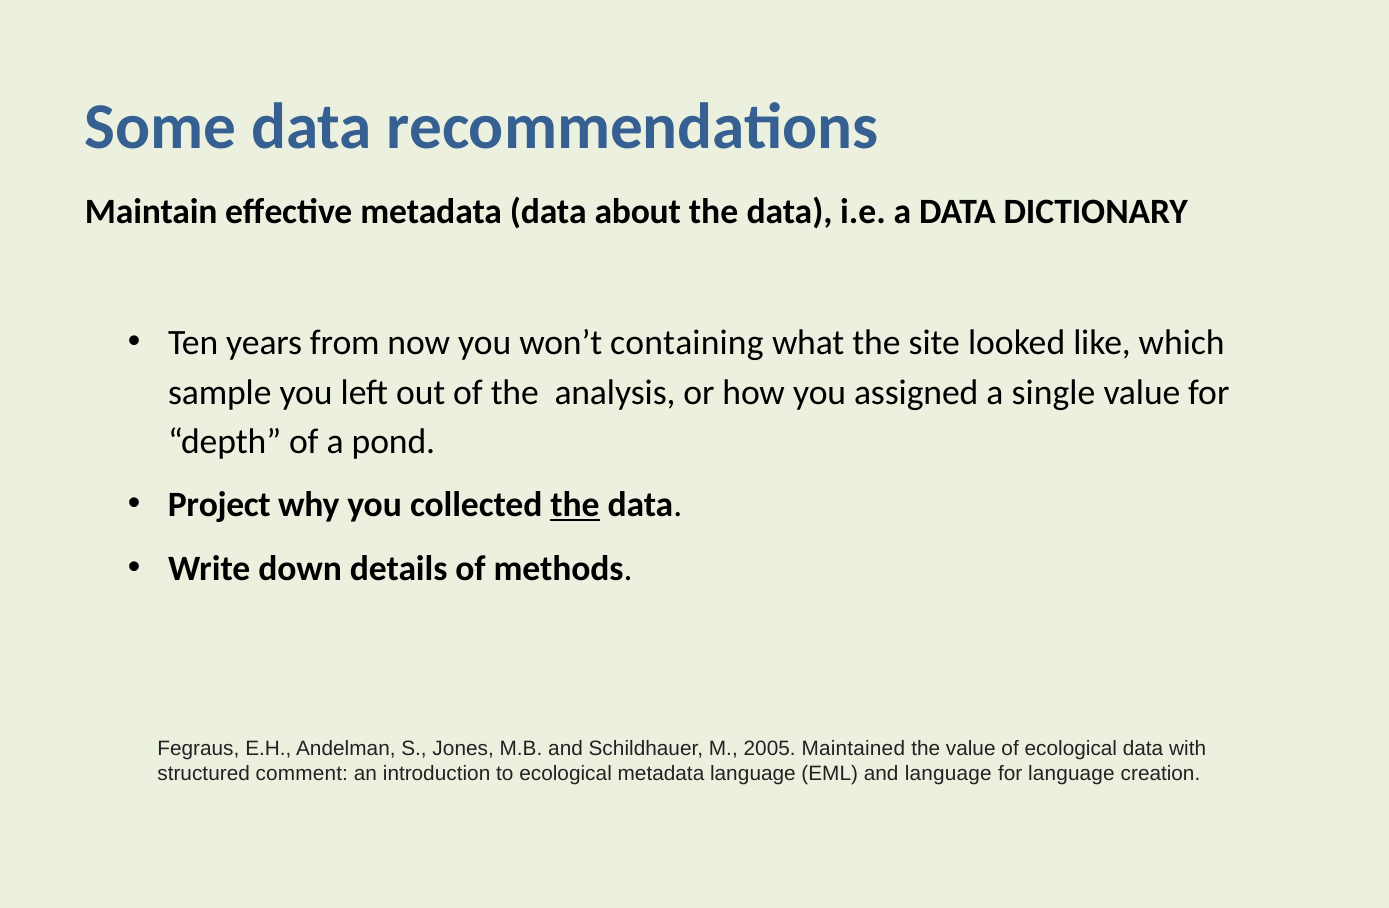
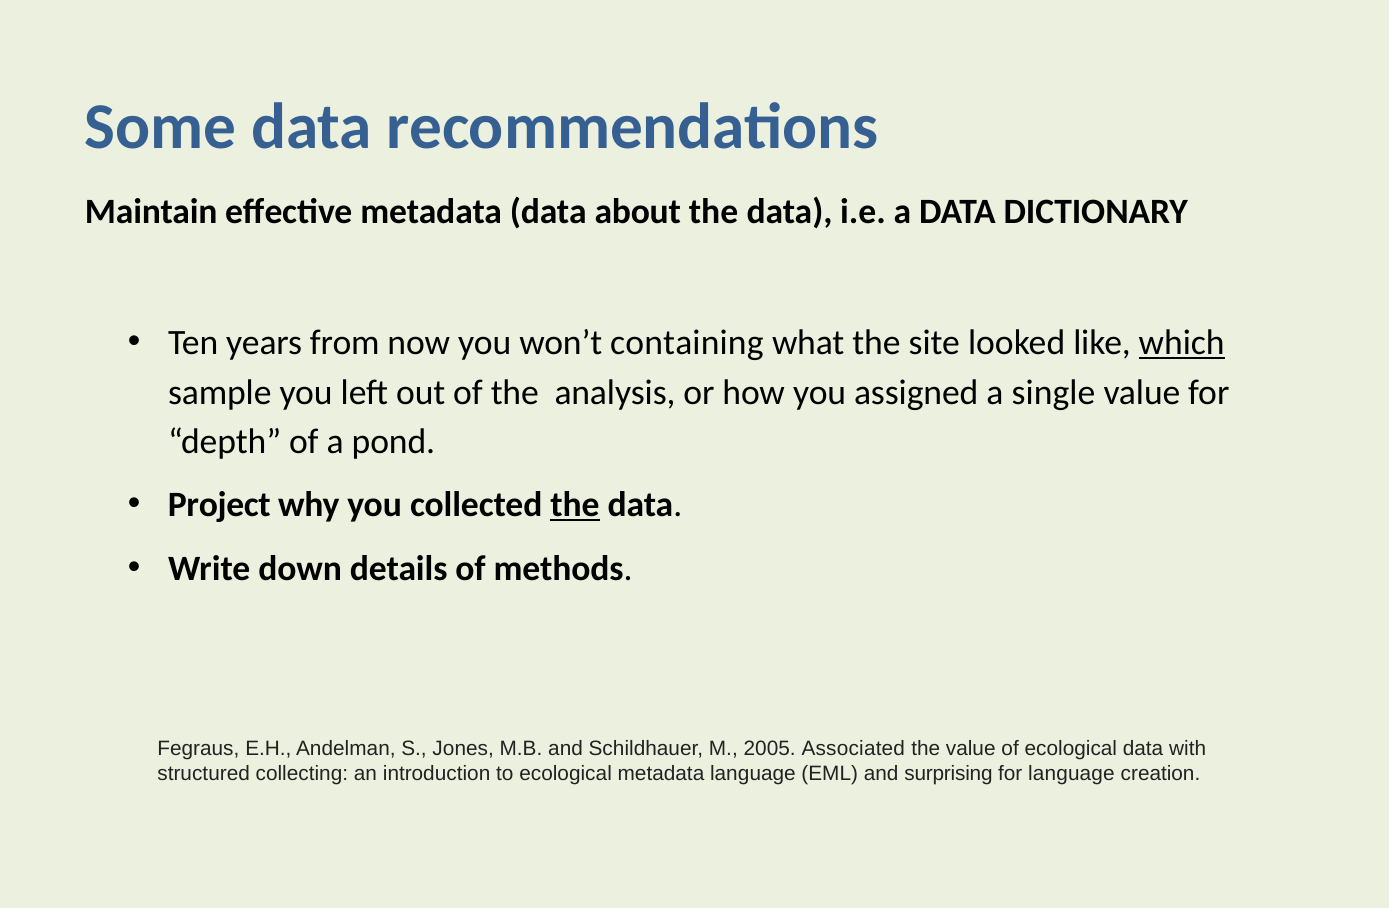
which underline: none -> present
Maintained: Maintained -> Associated
comment: comment -> collecting
and language: language -> surprising
